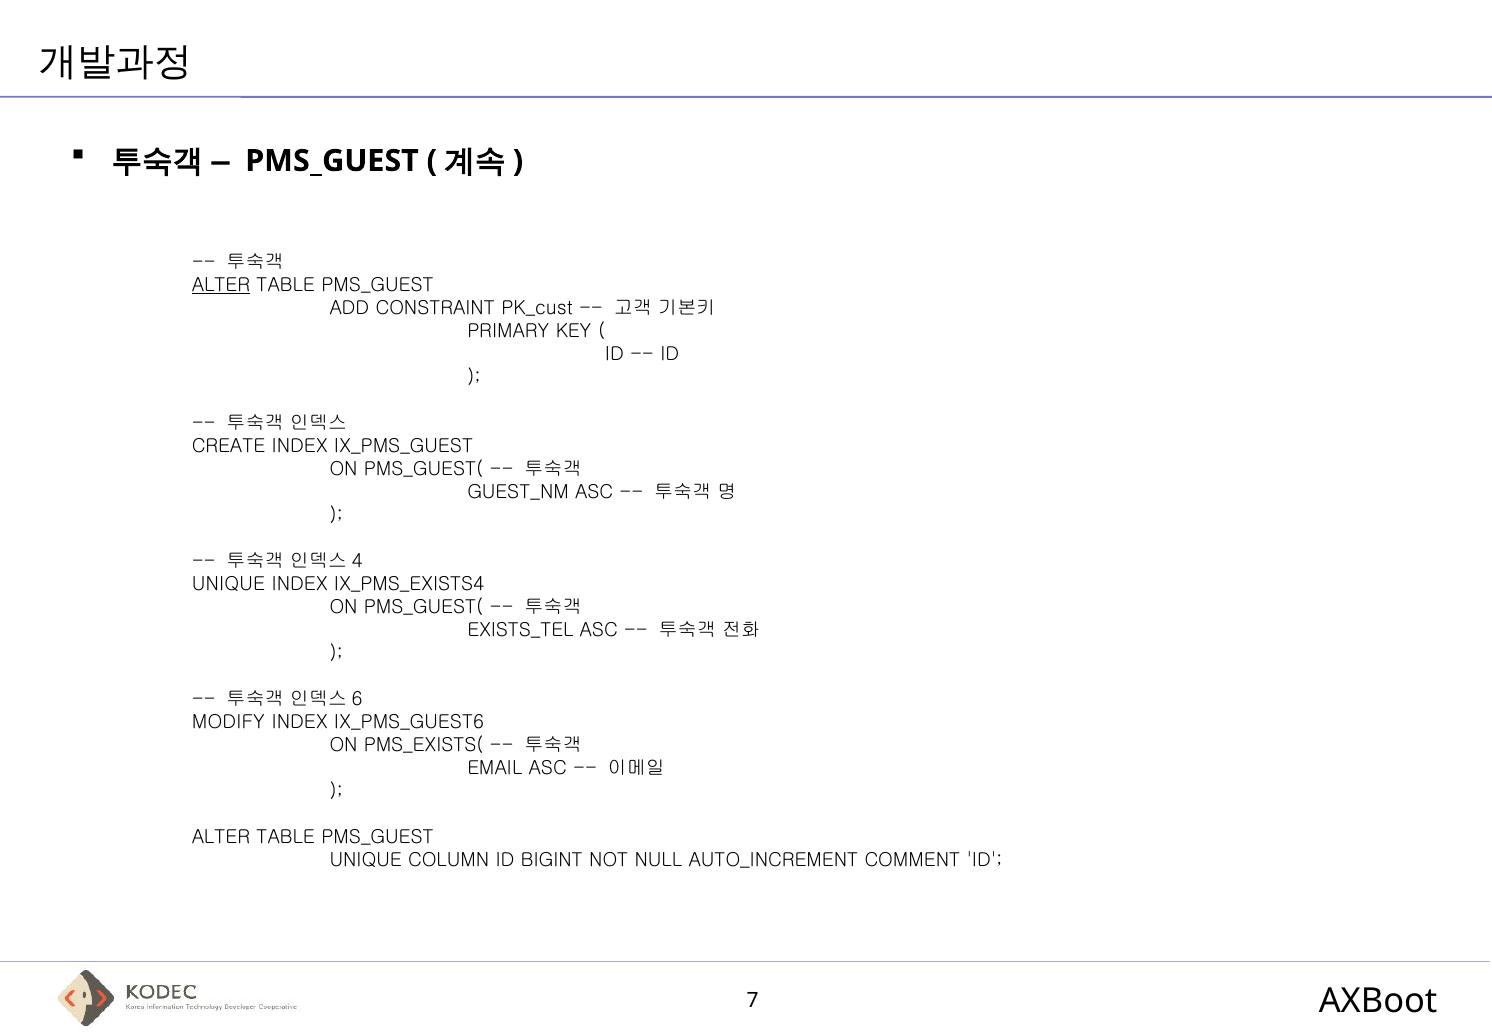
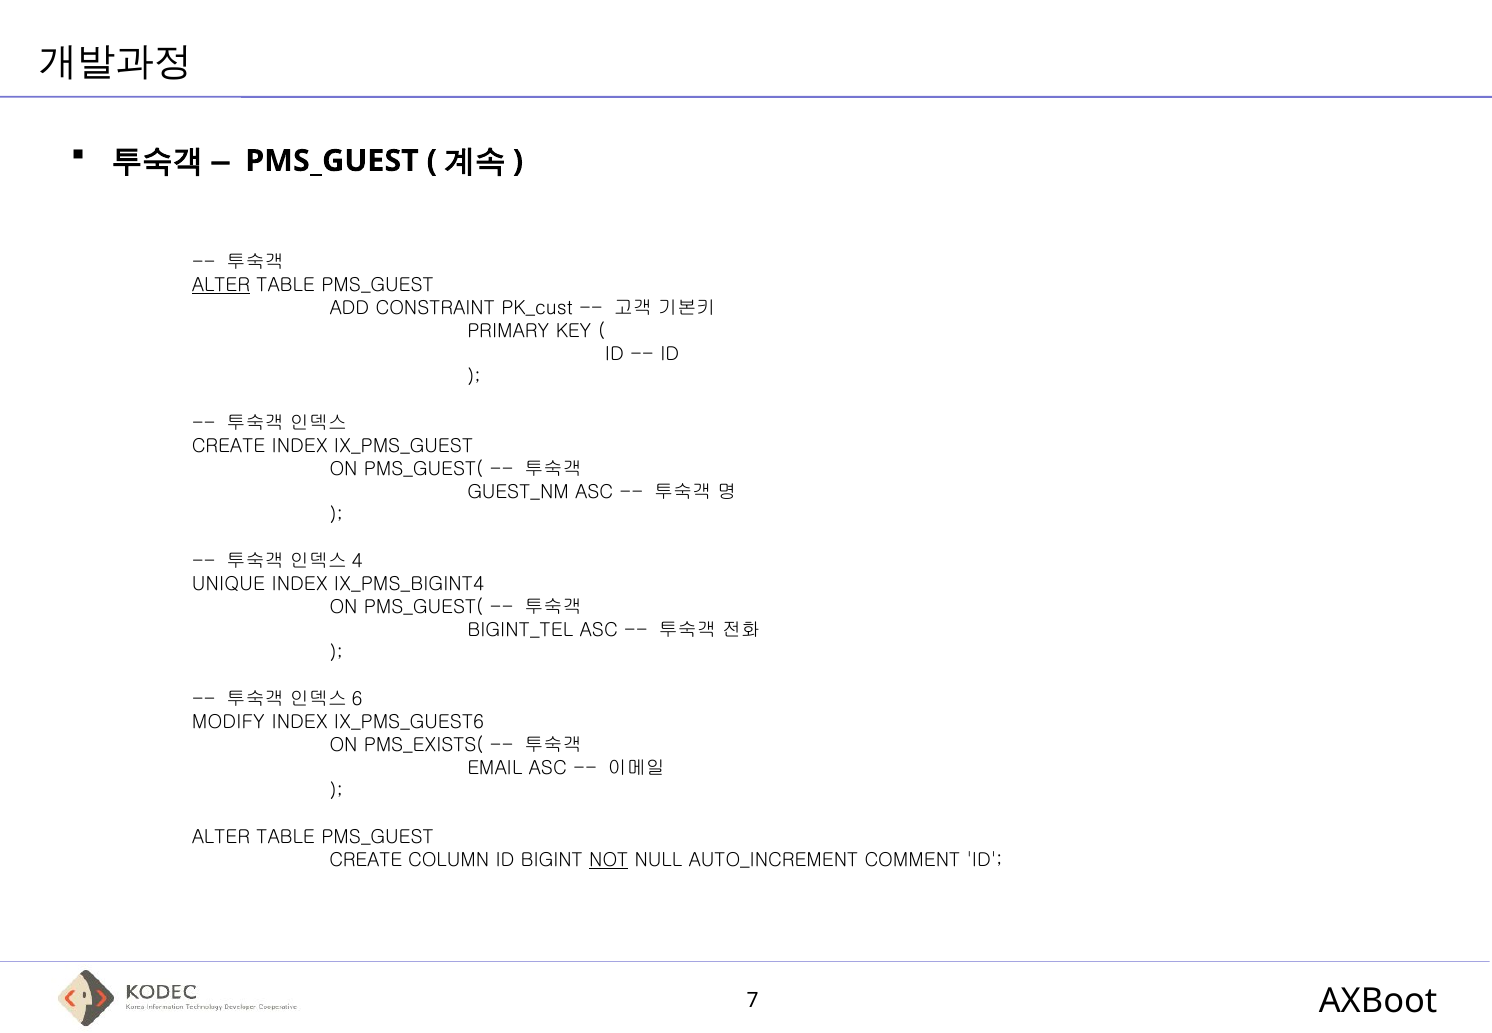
IX_PMS_EXISTS4: IX_PMS_EXISTS4 -> IX_PMS_BIGINT4
EXISTS_TEL: EXISTS_TEL -> BIGINT_TEL
UNIQUE at (366, 860): UNIQUE -> CREATE
NOT underline: none -> present
